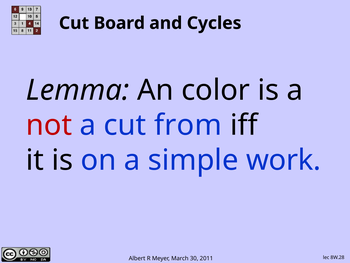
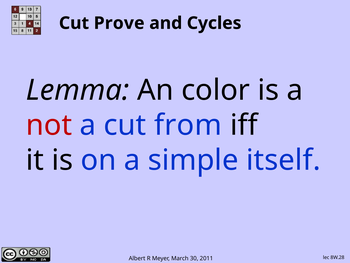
Board: Board -> Prove
work: work -> itself
